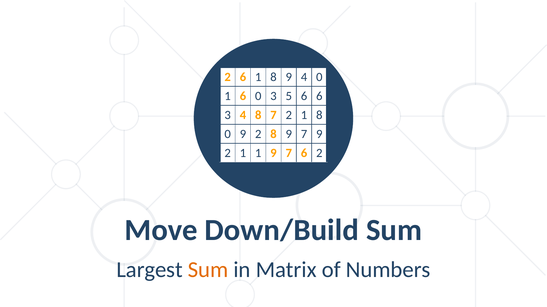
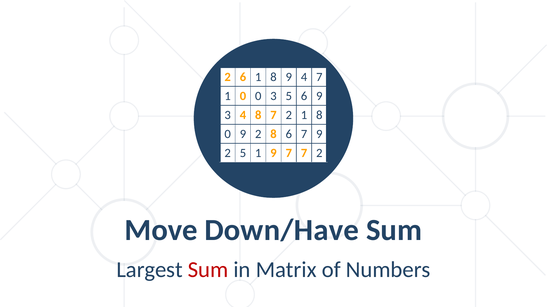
4 0: 0 -> 7
1 6: 6 -> 0
6 6: 6 -> 9
2 8 9: 9 -> 6
1 at (243, 153): 1 -> 5
7 6: 6 -> 7
Down/Build: Down/Build -> Down/Have
Sum at (208, 270) colour: orange -> red
